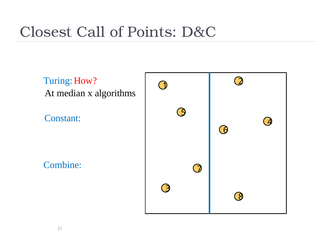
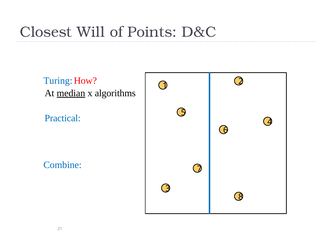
Call: Call -> Will
median underline: none -> present
Constant: Constant -> Practical
